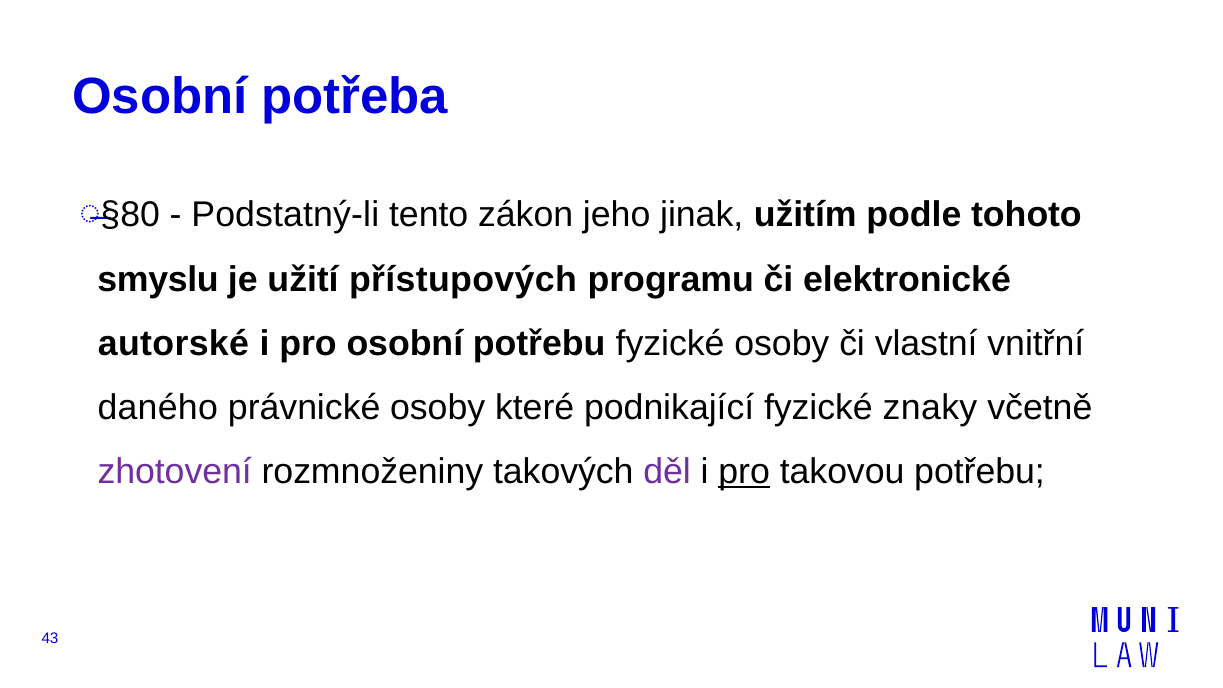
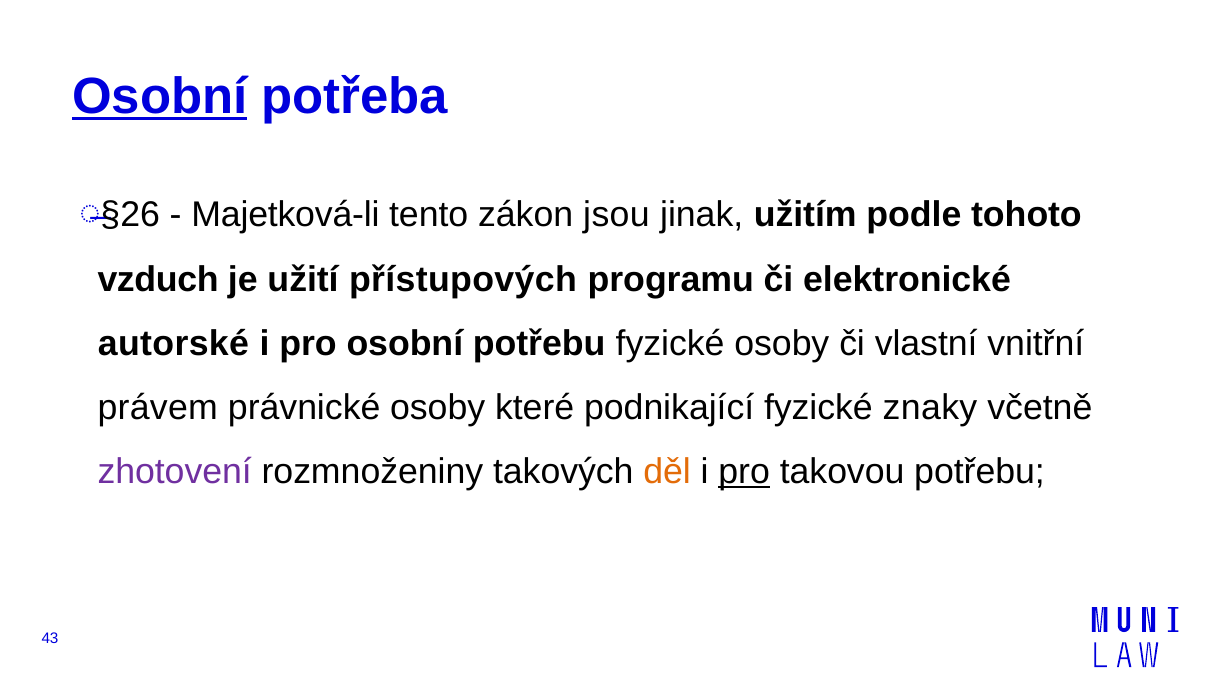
Osobní at (160, 96) underline: none -> present
§80: §80 -> §26
Podstatný-li: Podstatný-li -> Majetková-li
jeho: jeho -> jsou
smyslu: smyslu -> vzduch
daného: daného -> právem
děl colour: purple -> orange
